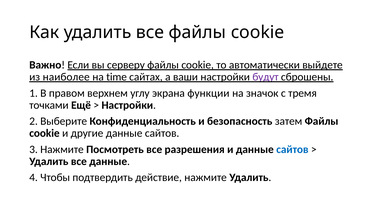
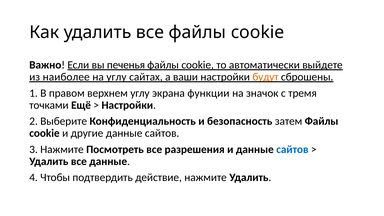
серверу: серверу -> печенья
на time: time -> углу
будут colour: purple -> orange
